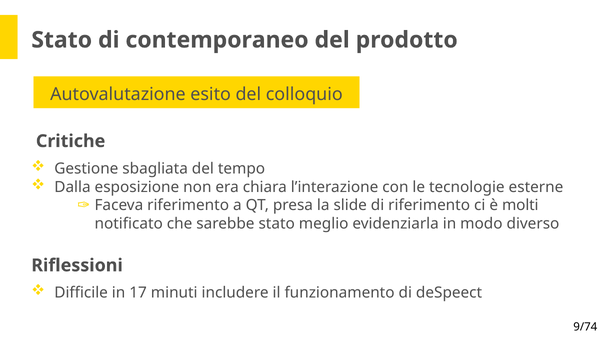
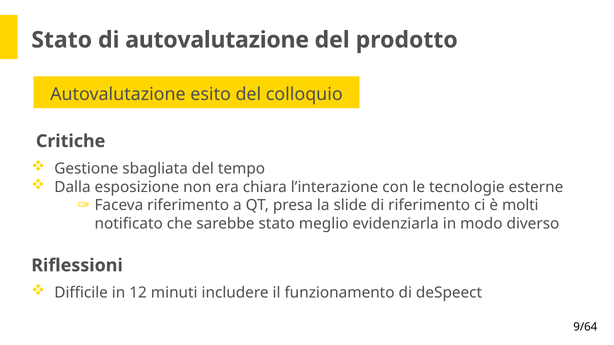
di contemporaneo: contemporaneo -> autovalutazione
17: 17 -> 12
9/74: 9/74 -> 9/64
